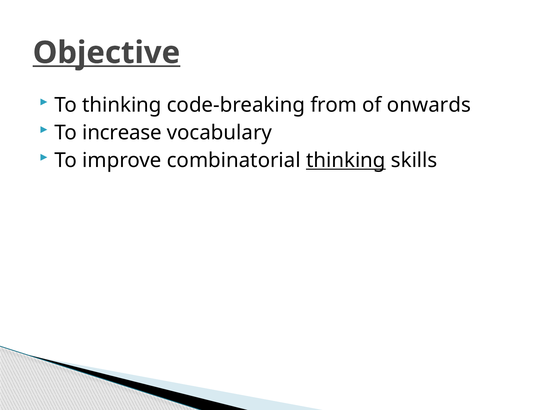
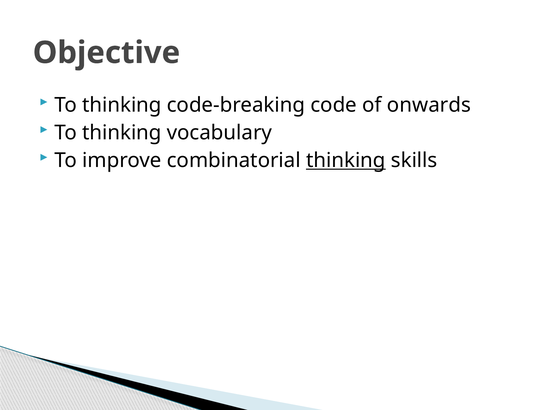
Objective underline: present -> none
from: from -> code
increase at (122, 133): increase -> thinking
